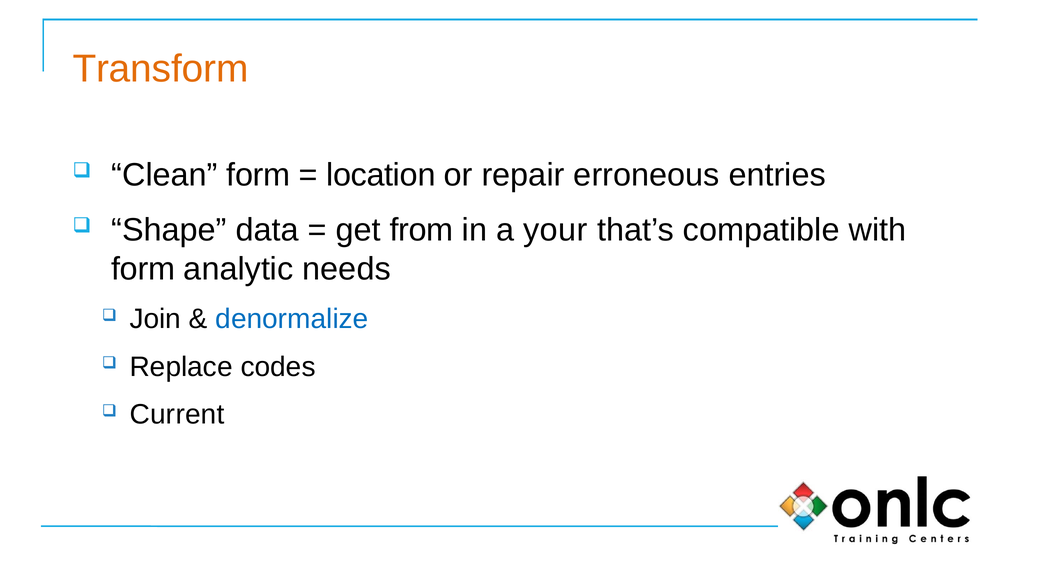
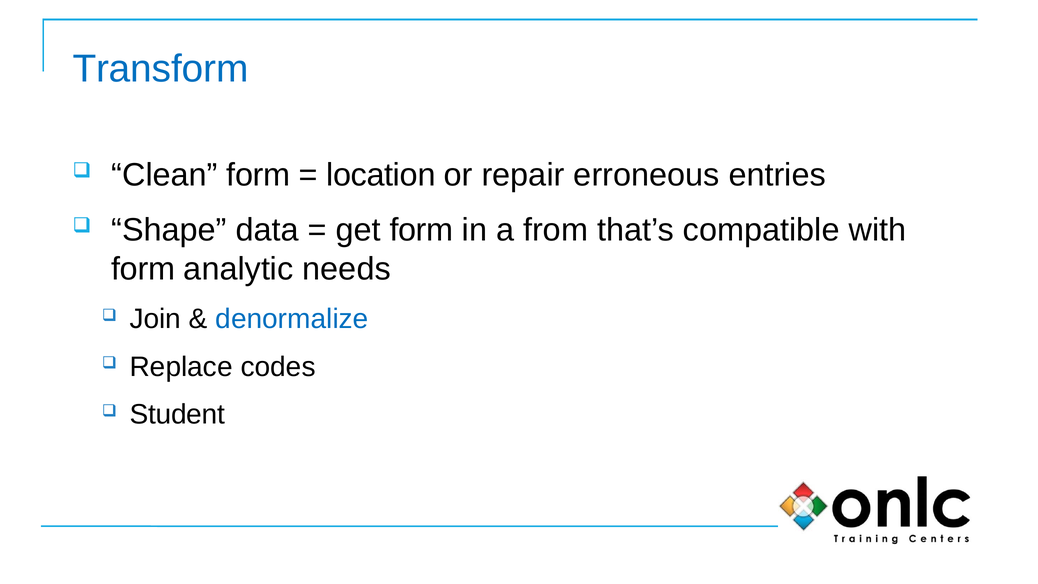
Transform colour: orange -> blue
get from: from -> form
your: your -> from
Current: Current -> Student
